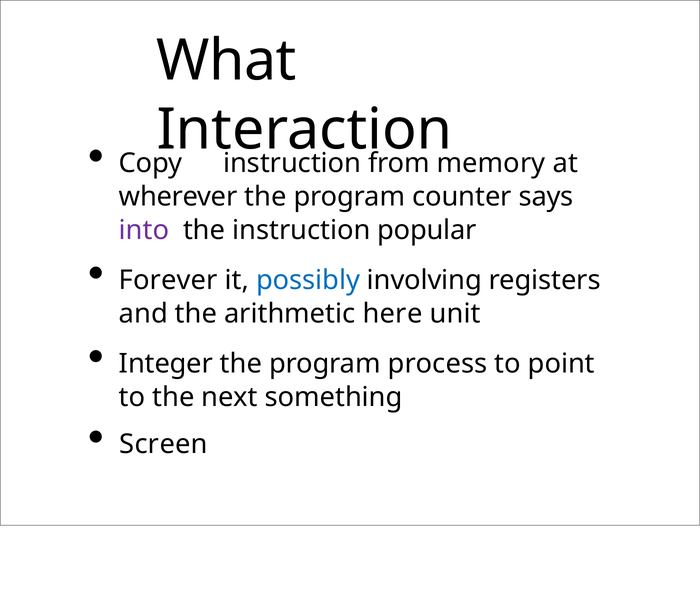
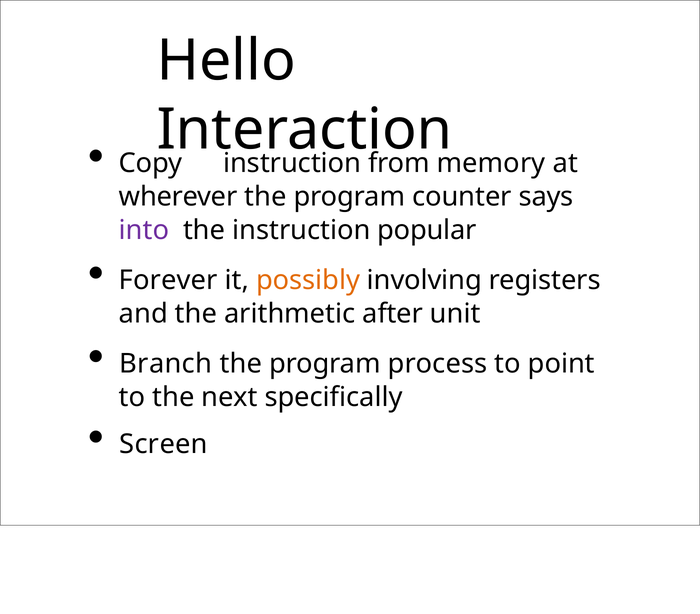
What: What -> Hello
possibly colour: blue -> orange
here: here -> after
Integer: Integer -> Branch
something: something -> specifically
